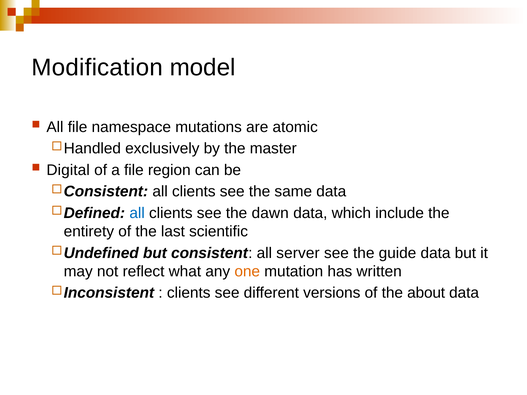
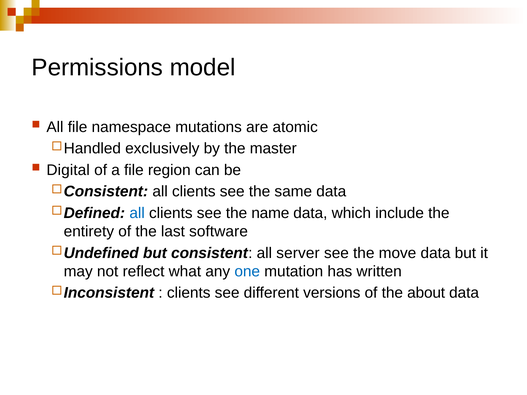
Modification: Modification -> Permissions
dawn: dawn -> name
scientific: scientific -> software
guide: guide -> move
one colour: orange -> blue
